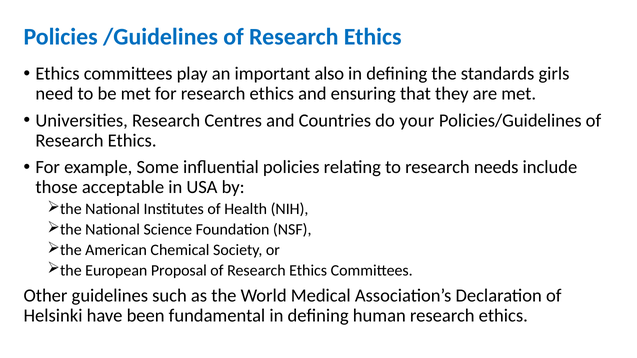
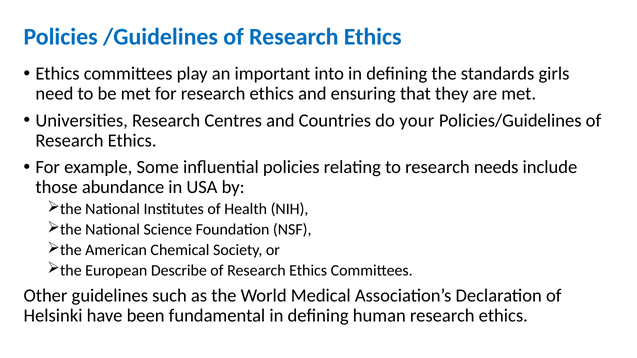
also: also -> into
acceptable: acceptable -> abundance
Proposal: Proposal -> Describe
